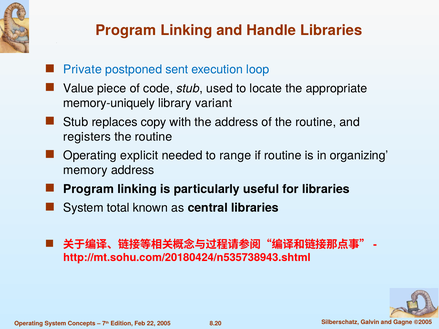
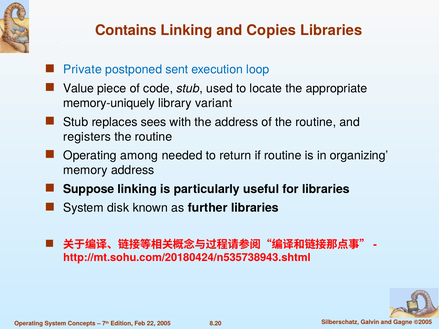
Program at (126, 30): Program -> Contains
Handle: Handle -> Copies
copy: copy -> sees
explicit: explicit -> among
range: range -> return
Program at (89, 189): Program -> Suppose
total: total -> disk
central: central -> further
